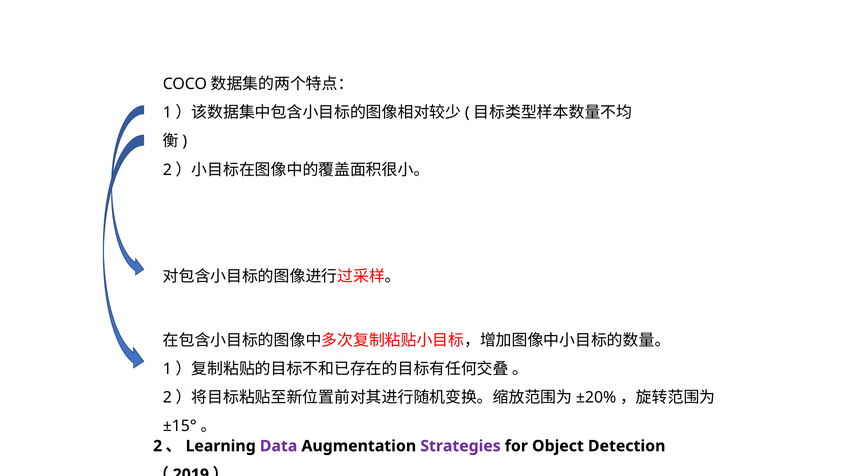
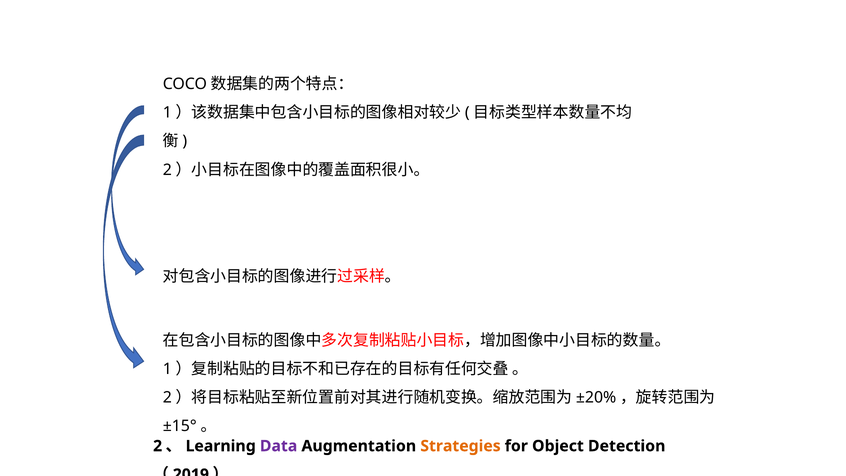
Strategies colour: purple -> orange
